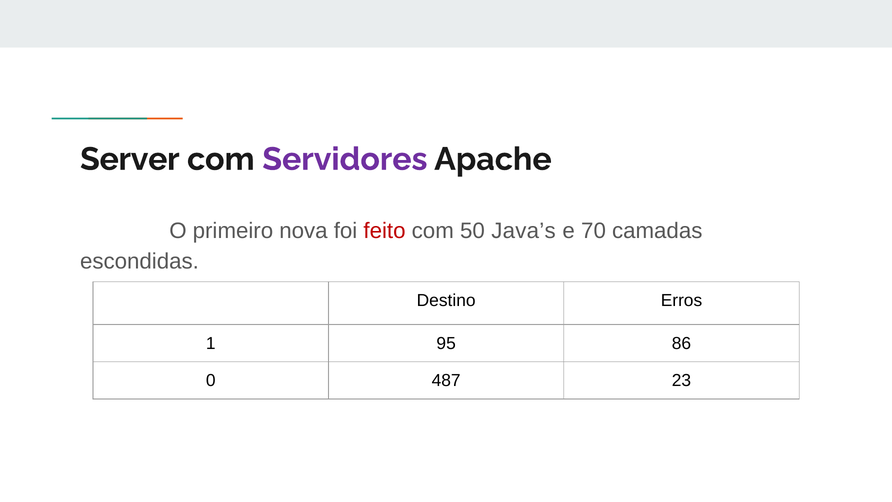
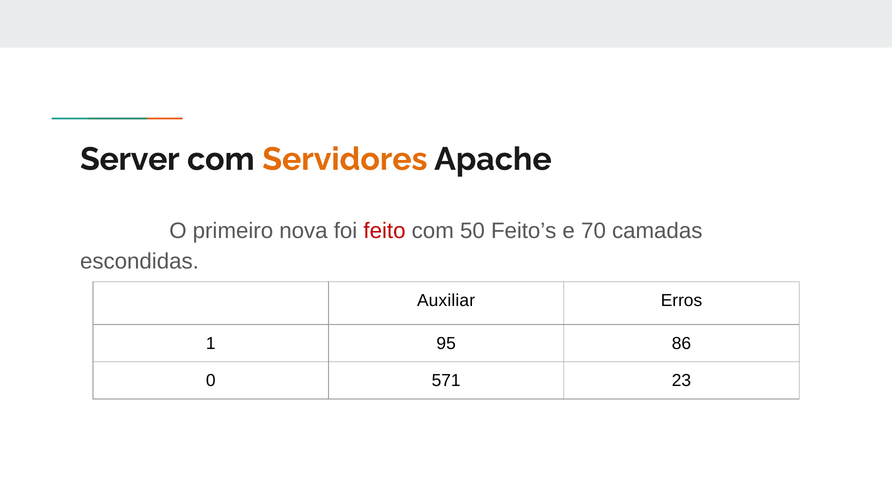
Servidores colour: purple -> orange
Java’s: Java’s -> Feito’s
Destino: Destino -> Auxiliar
487: 487 -> 571
